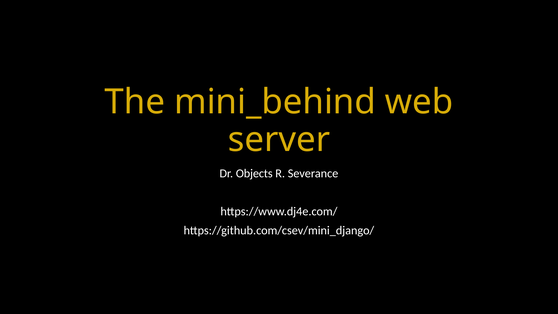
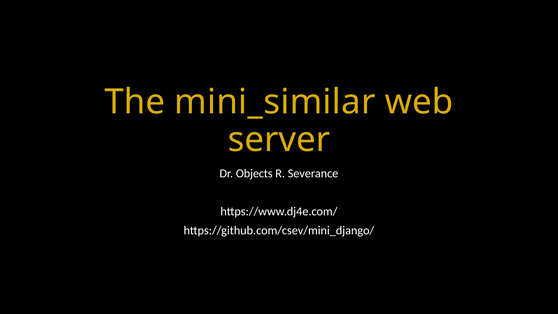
mini_behind: mini_behind -> mini_similar
